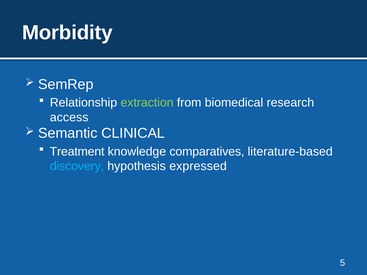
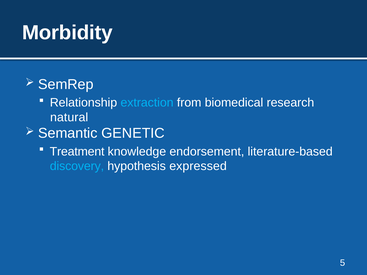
extraction colour: light green -> light blue
access: access -> natural
CLINICAL: CLINICAL -> GENETIC
comparatives: comparatives -> endorsement
